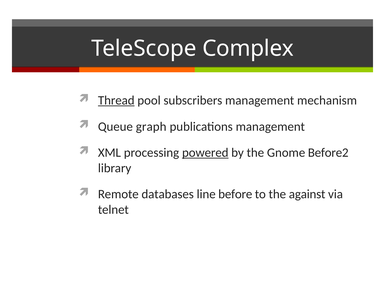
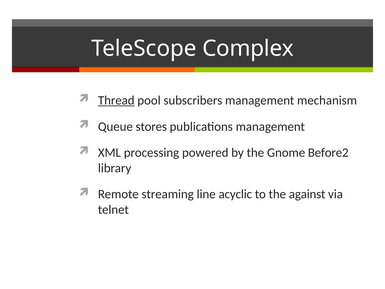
graph: graph -> stores
powered underline: present -> none
databases: databases -> streaming
before: before -> acyclic
